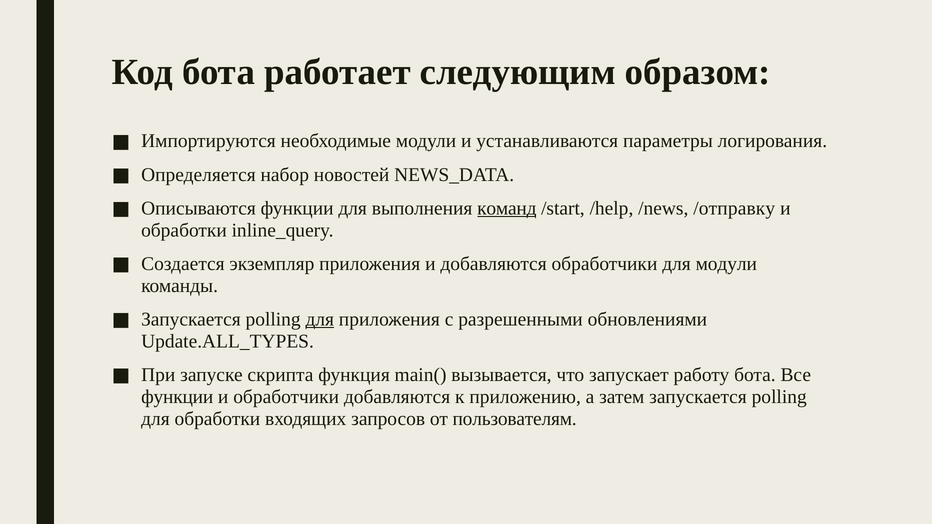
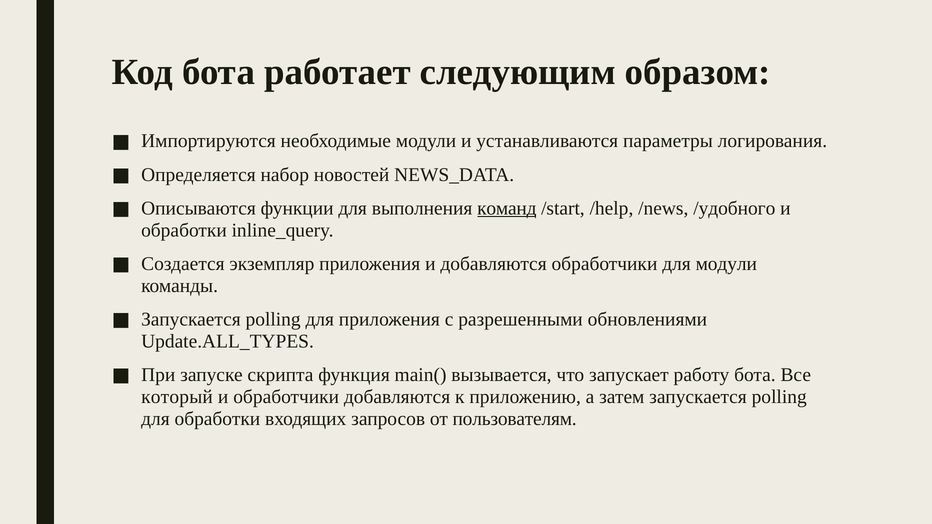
/отправку: /отправку -> /удобного
для at (320, 319) underline: present -> none
функции at (177, 397): функции -> который
